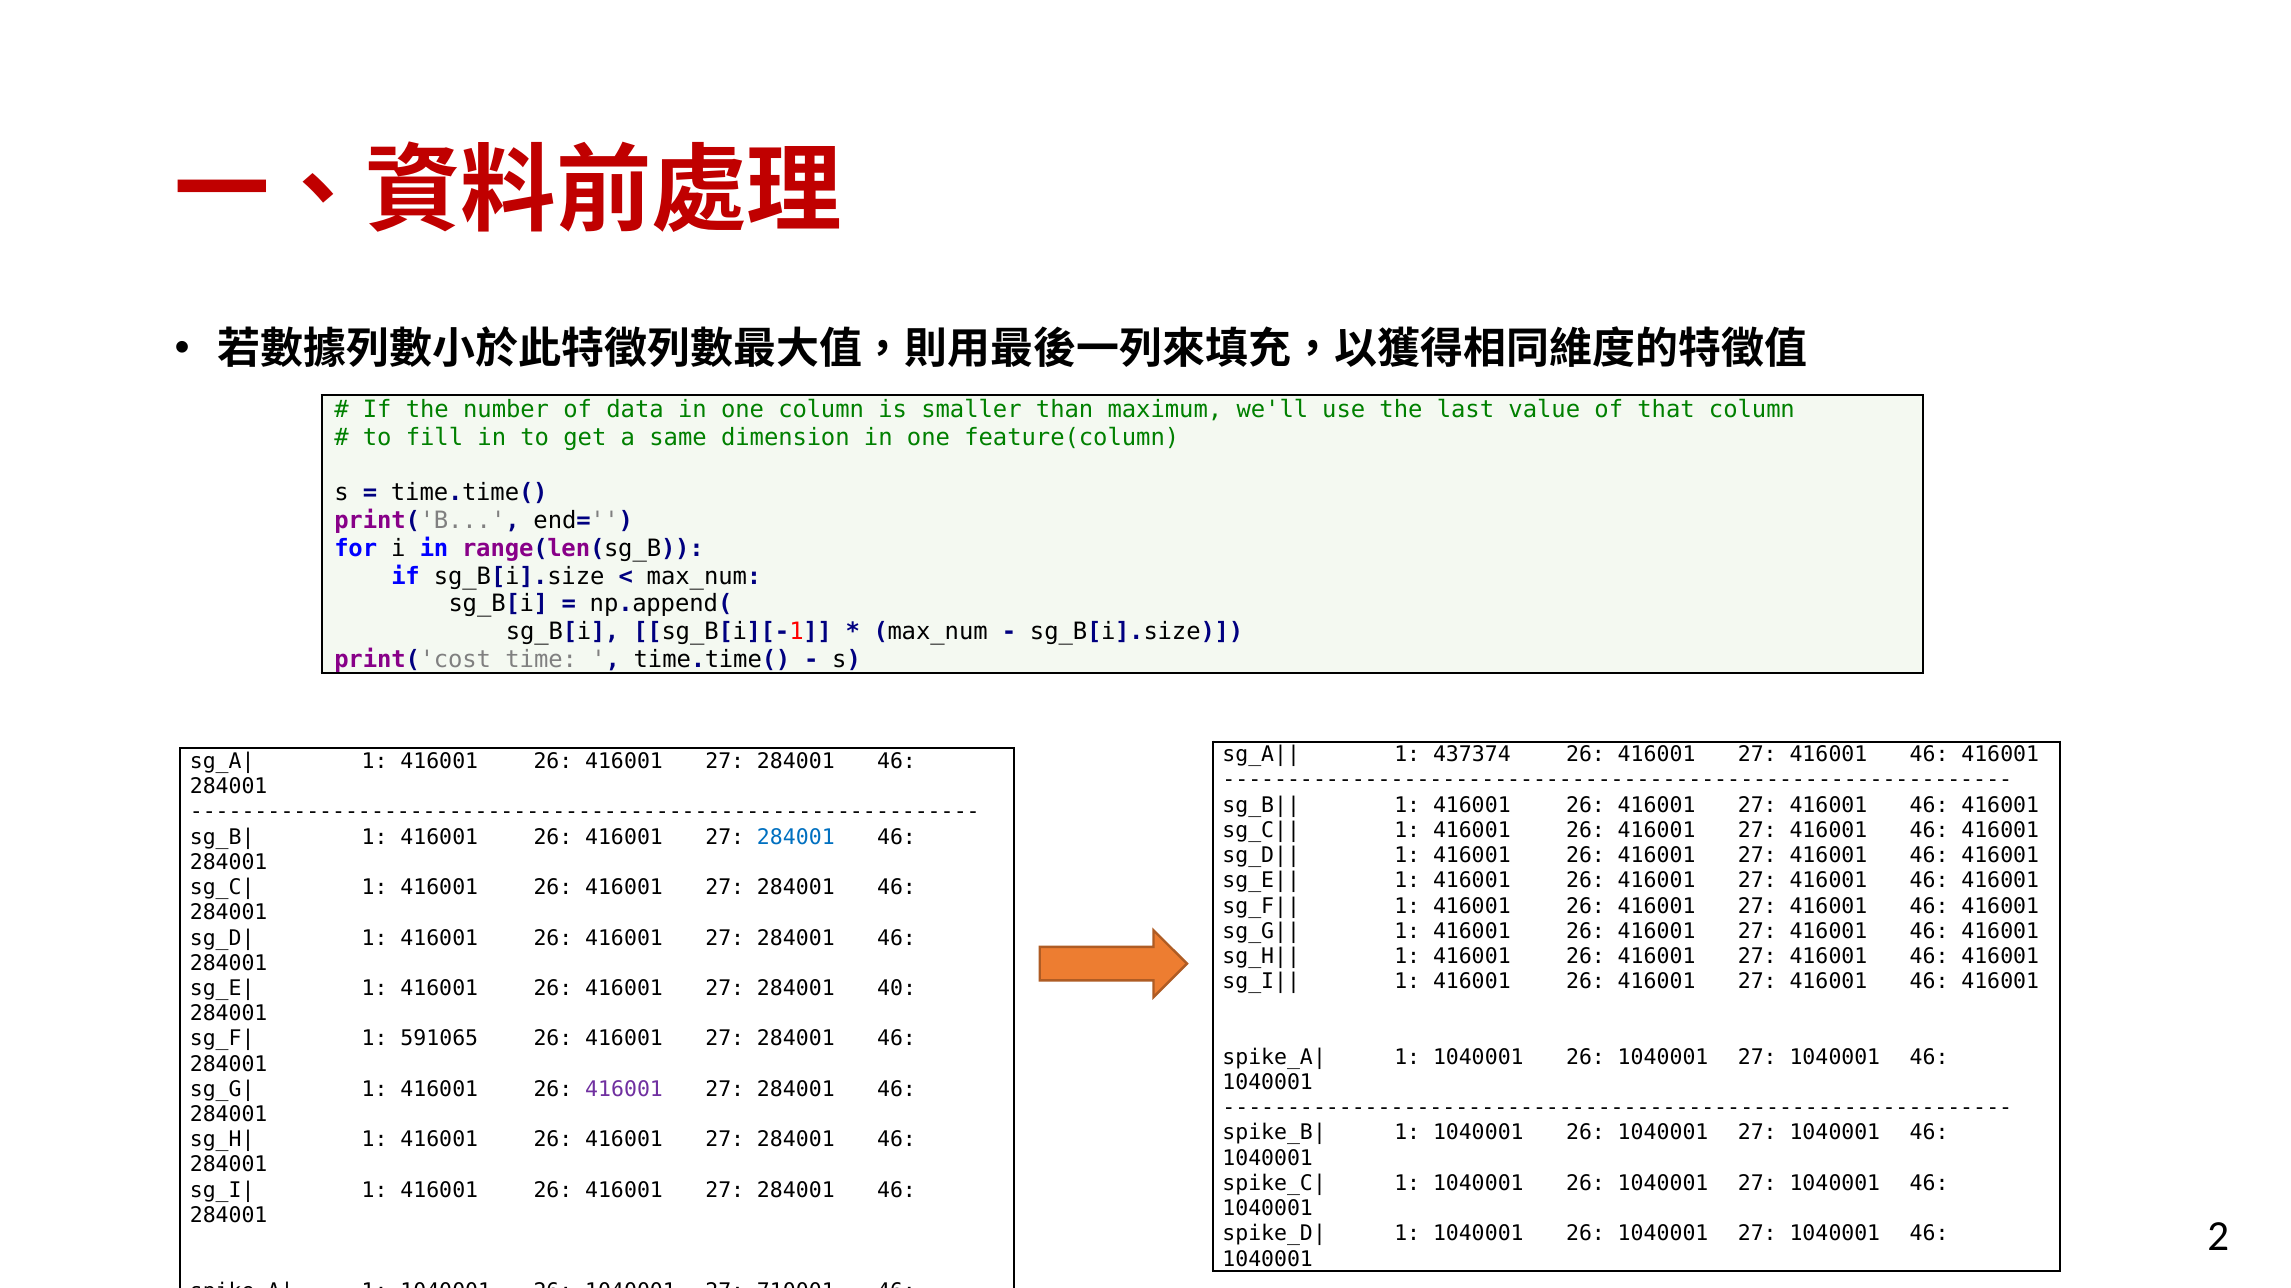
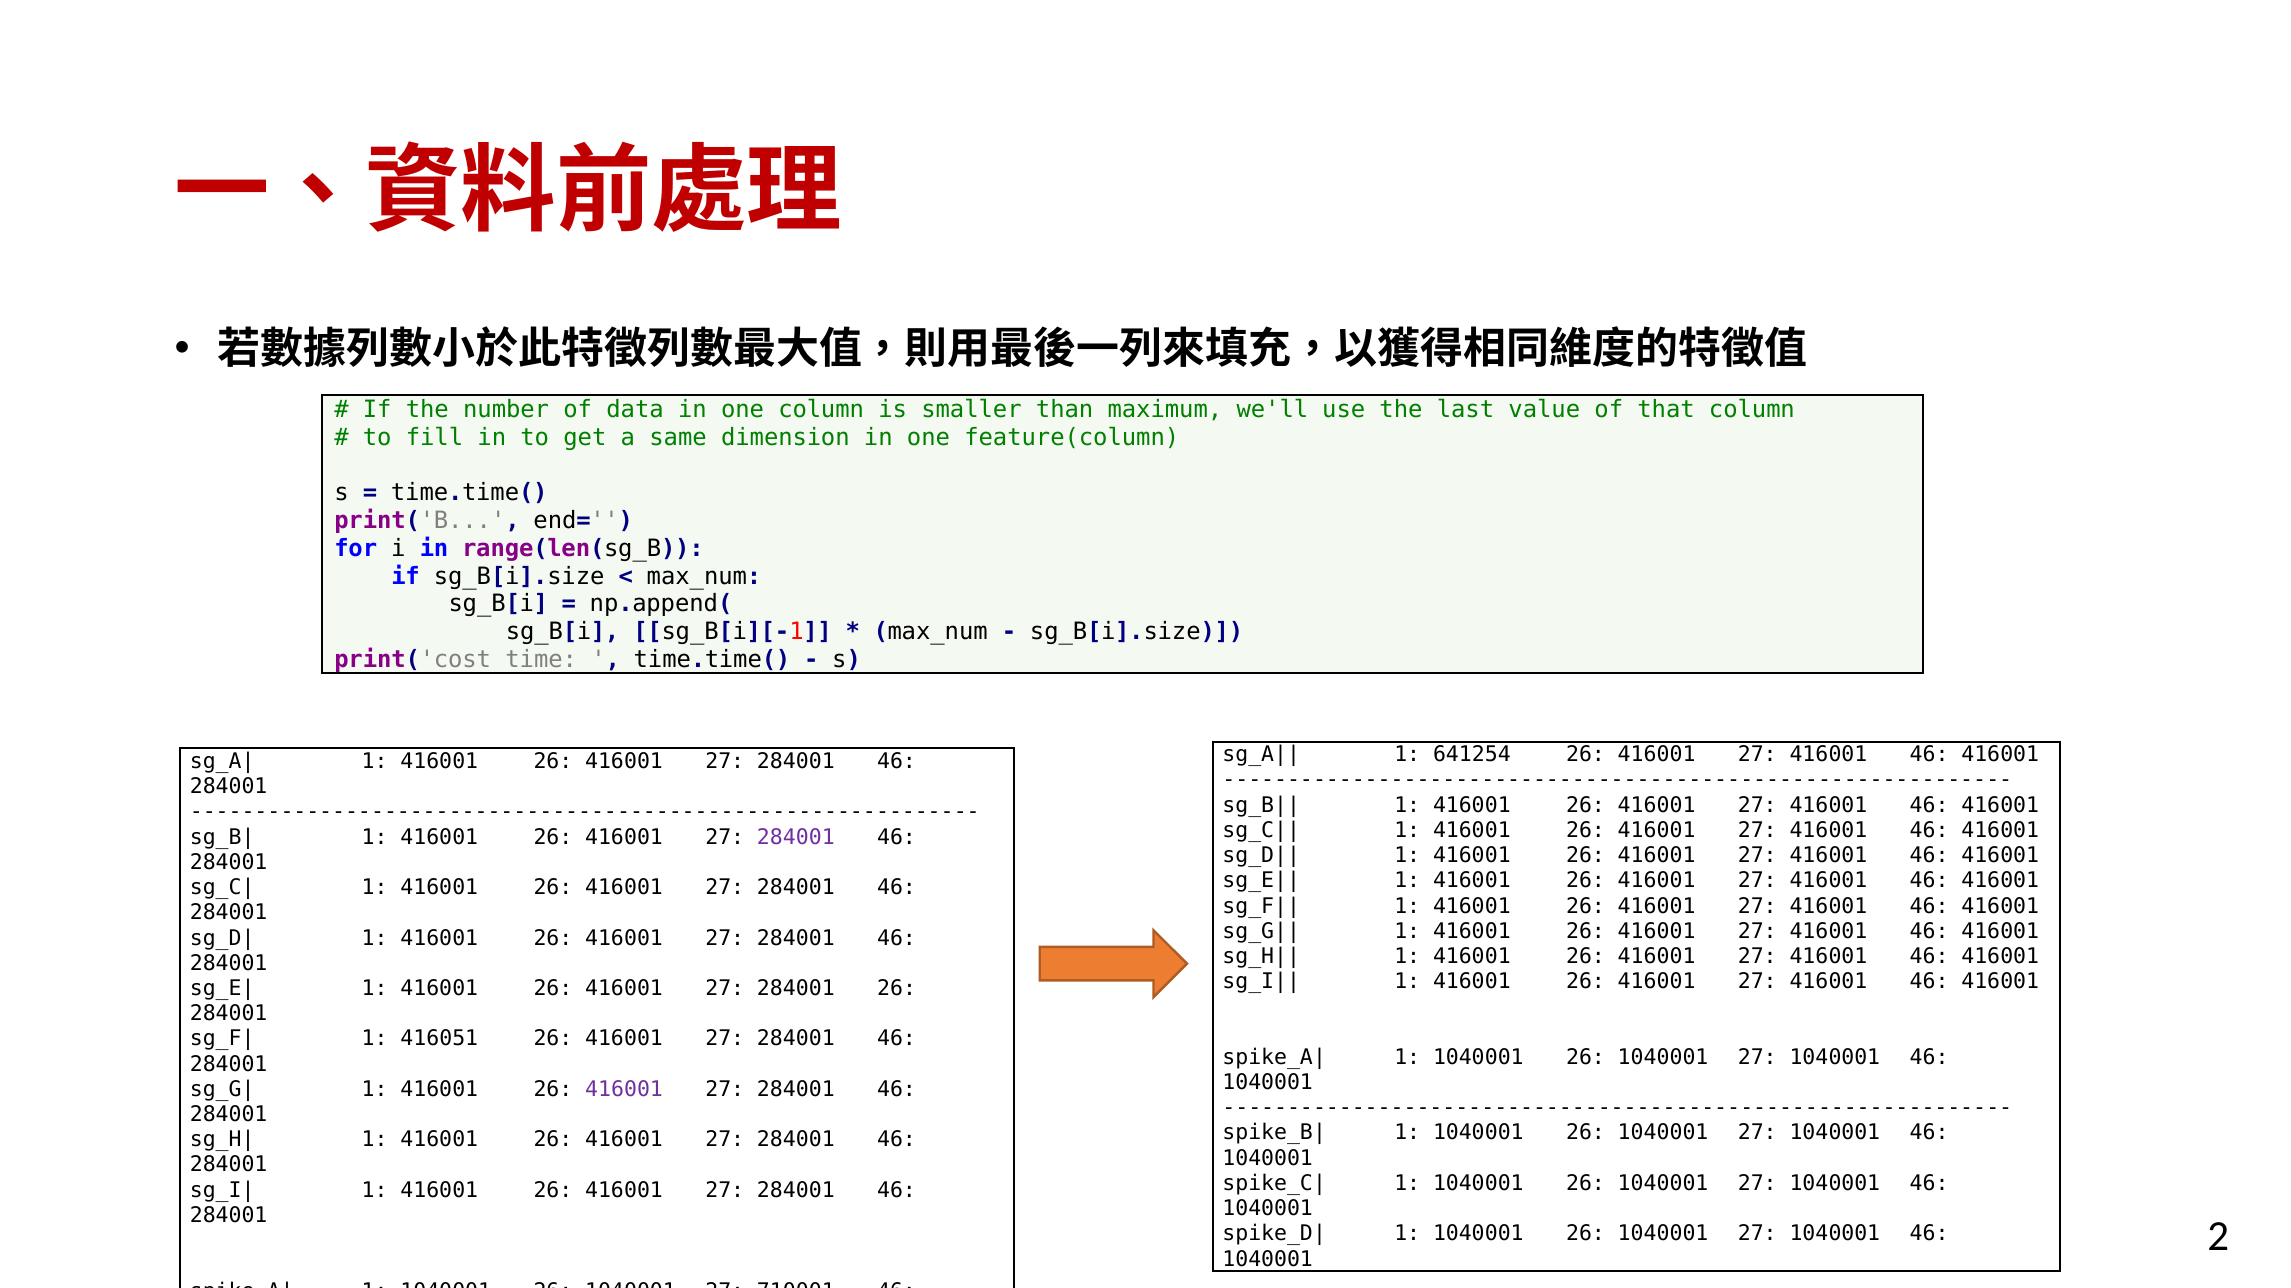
437374: 437374 -> 641254
284001 at (796, 837) colour: blue -> purple
284001 40: 40 -> 26
591065: 591065 -> 416051
